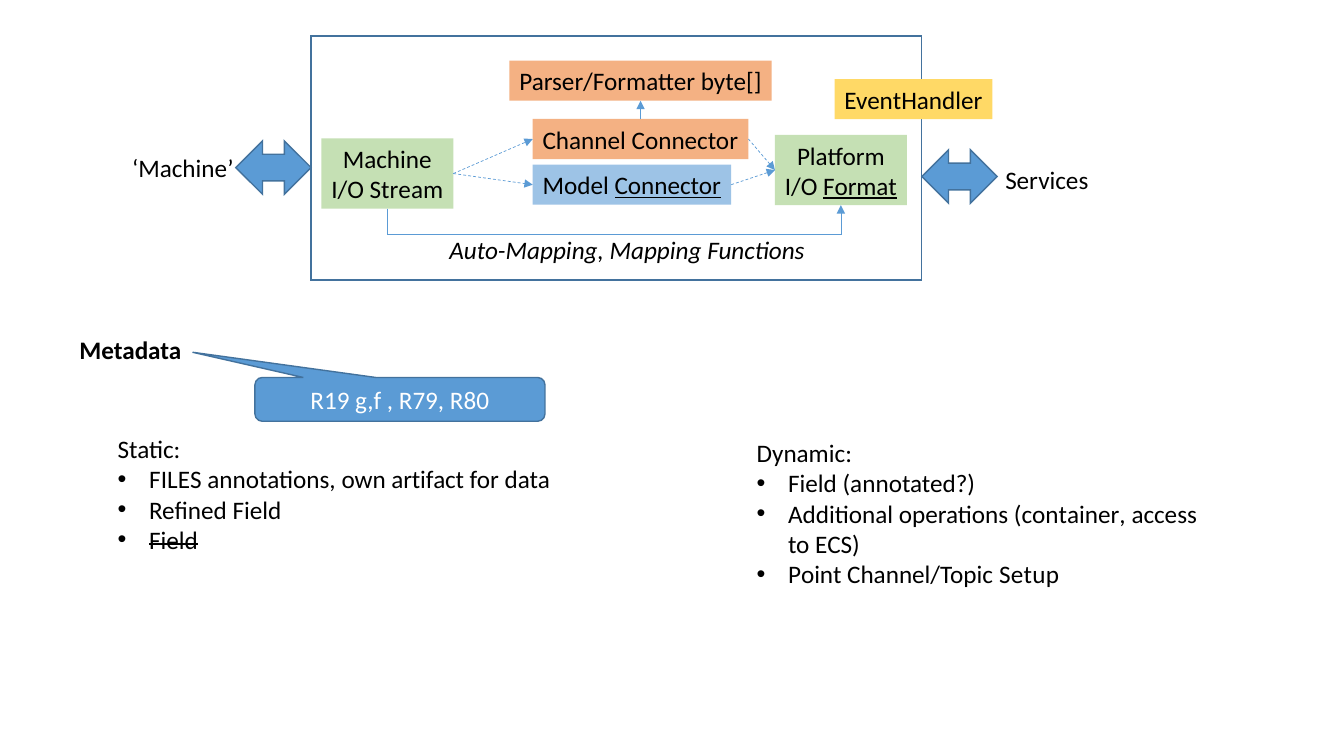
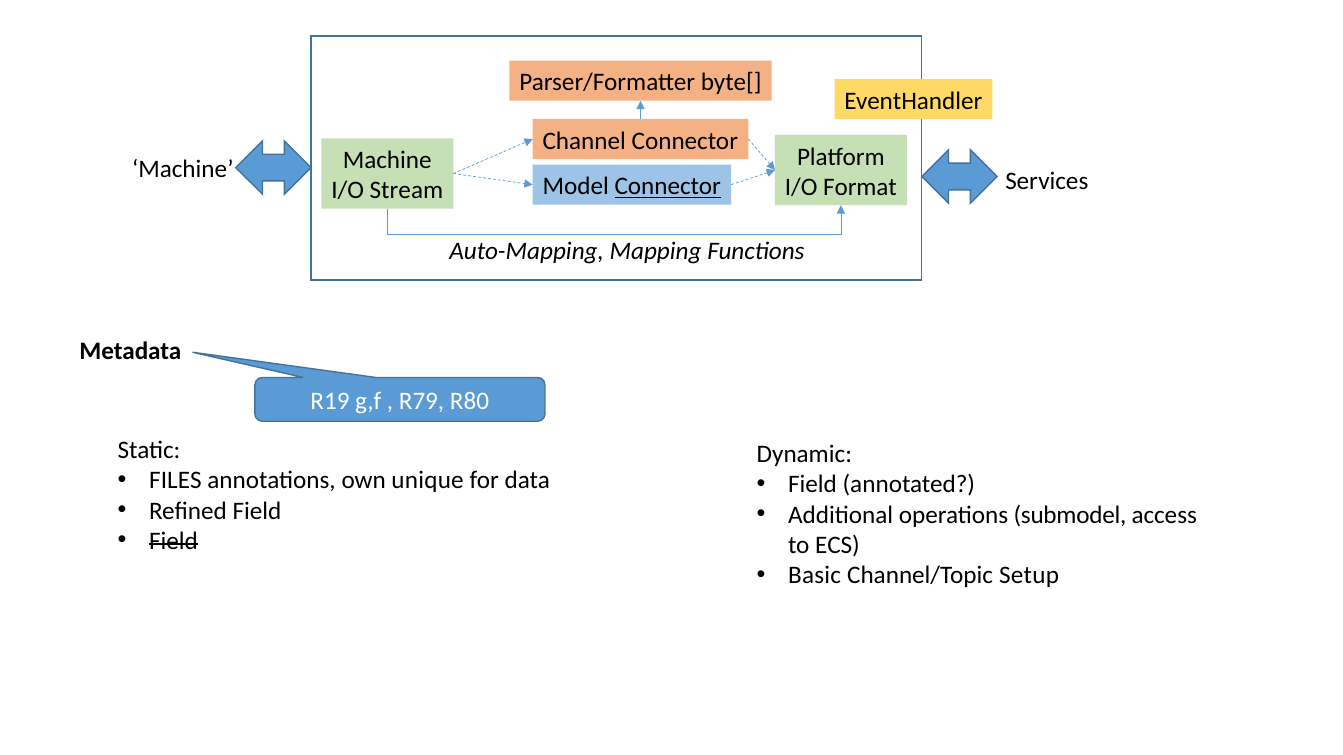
Format underline: present -> none
artifact: artifact -> unique
container: container -> submodel
Point: Point -> Basic
